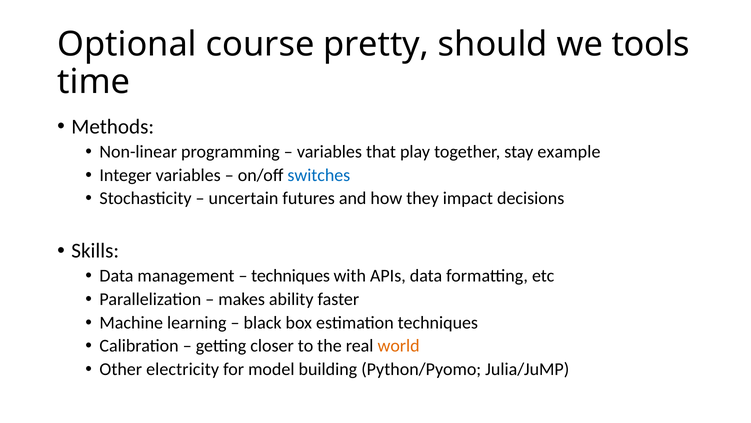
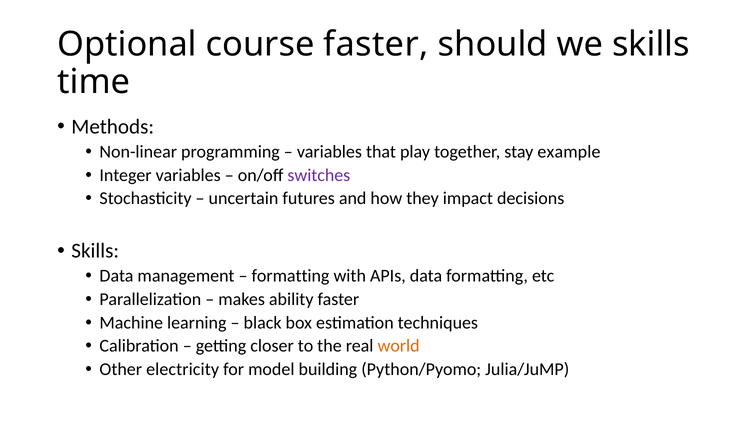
course pretty: pretty -> faster
we tools: tools -> skills
switches colour: blue -> purple
techniques at (291, 276): techniques -> formatting
